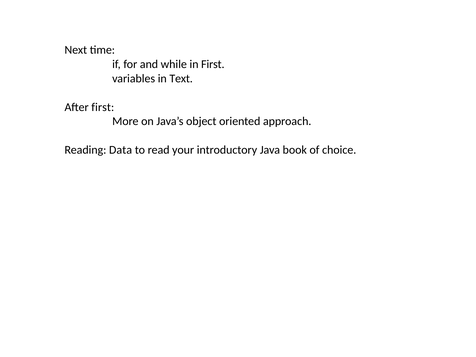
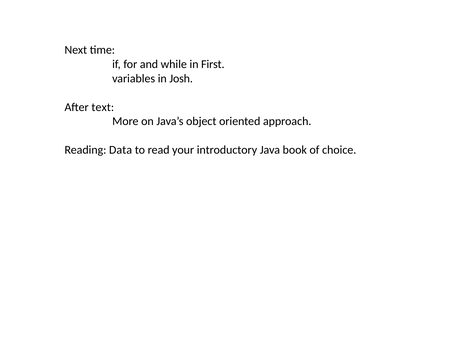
Text: Text -> Josh
After first: first -> text
